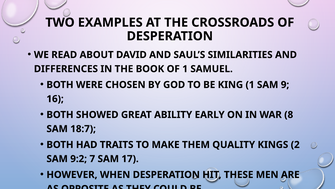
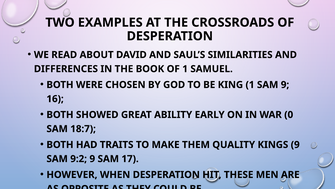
8: 8 -> 0
KINGS 2: 2 -> 9
9:2 7: 7 -> 9
